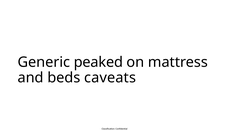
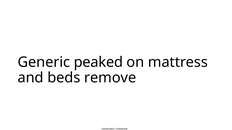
caveats: caveats -> remove
